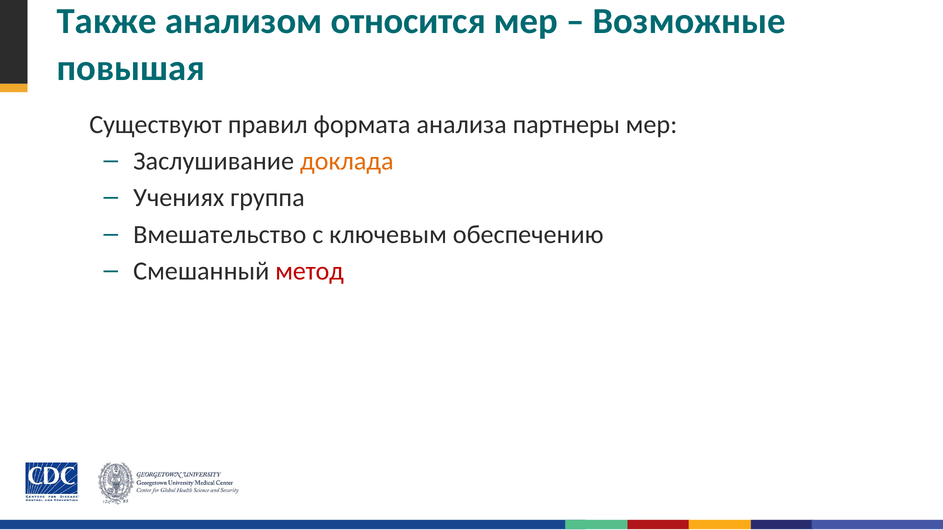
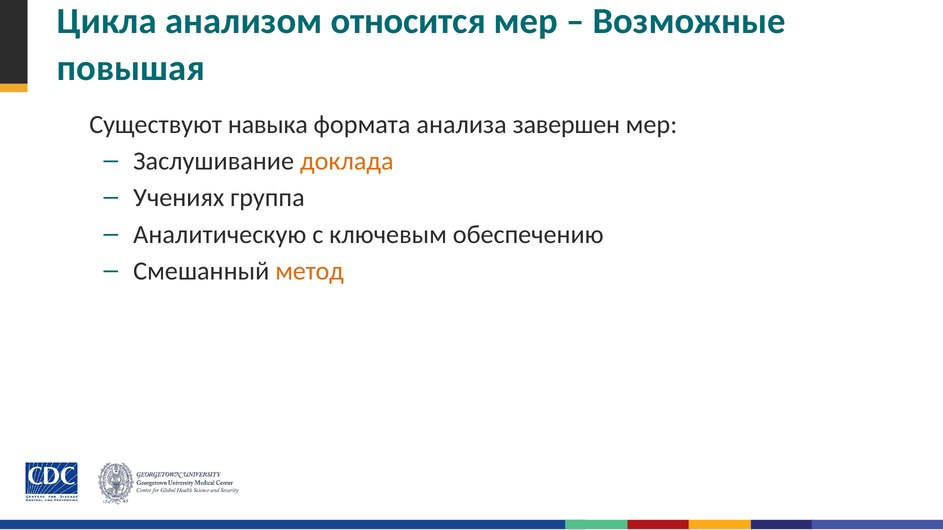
Также: Также -> Цикла
правил: правил -> навыка
партнеры: партнеры -> завершен
Вмешательство: Вмешательство -> Аналитическую
метод colour: red -> orange
